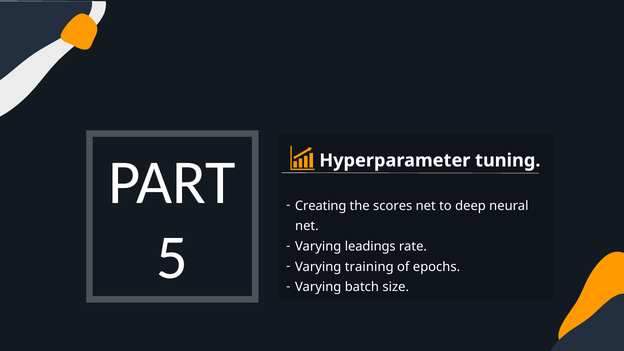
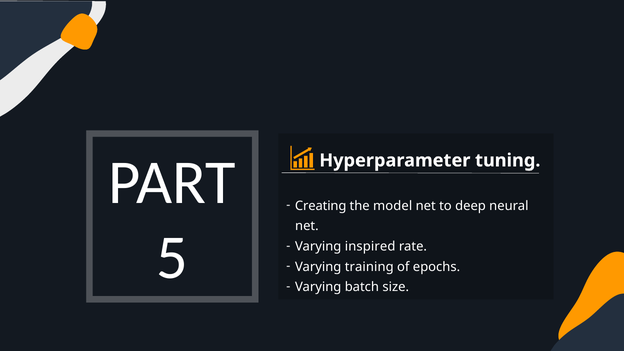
scores: scores -> model
leadings: leadings -> inspired
